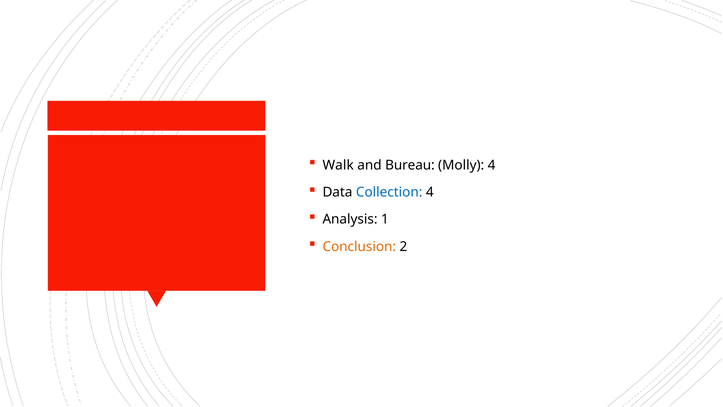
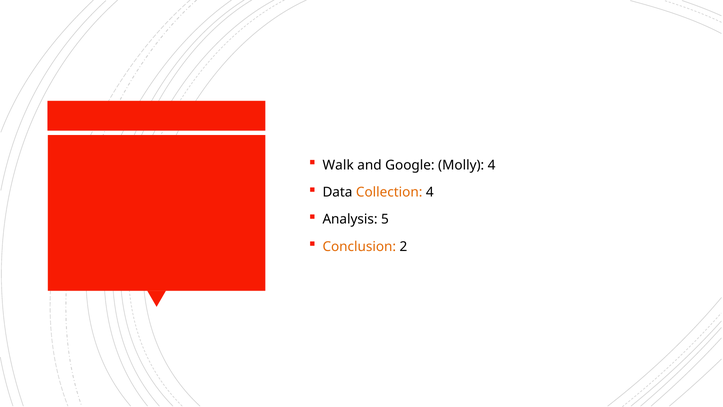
Bureau: Bureau -> Google
Collection colour: blue -> orange
1: 1 -> 5
